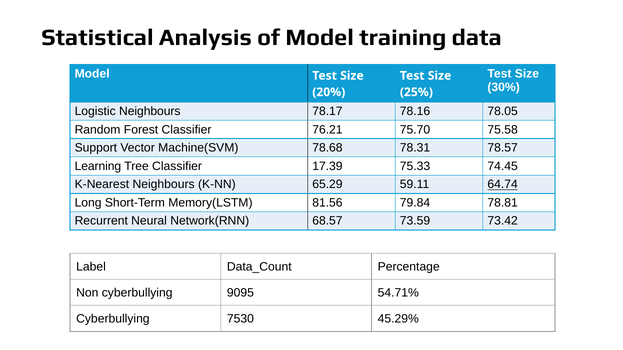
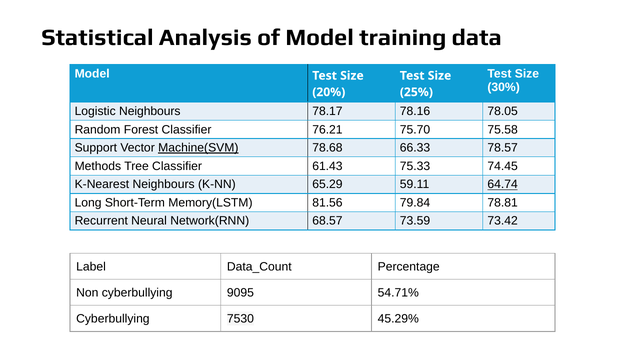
Machine(SVM underline: none -> present
78.31: 78.31 -> 66.33
Learning: Learning -> Methods
17.39: 17.39 -> 61.43
